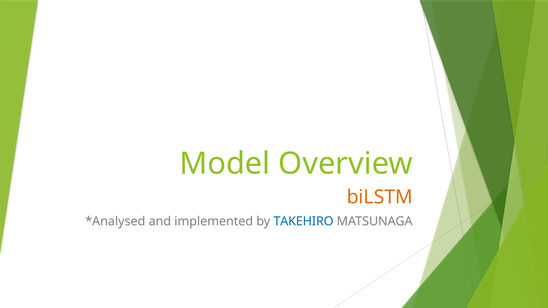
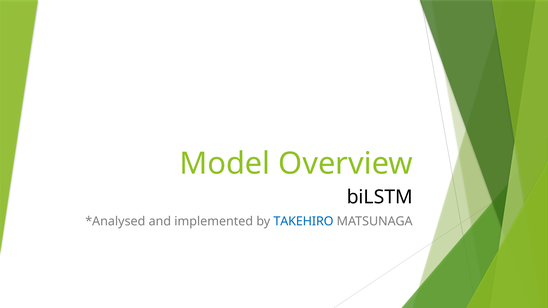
biLSTM colour: orange -> black
